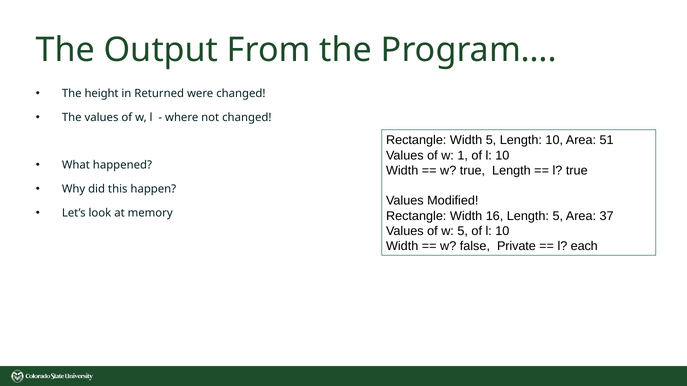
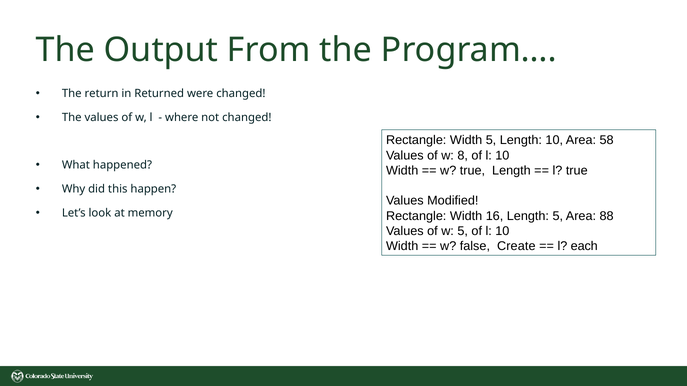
height: height -> return
51: 51 -> 58
1: 1 -> 8
37: 37 -> 88
Private: Private -> Create
